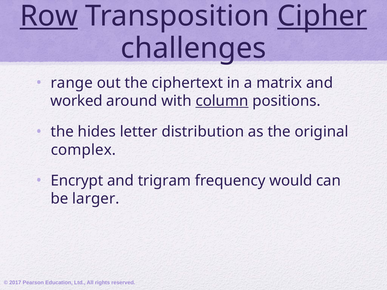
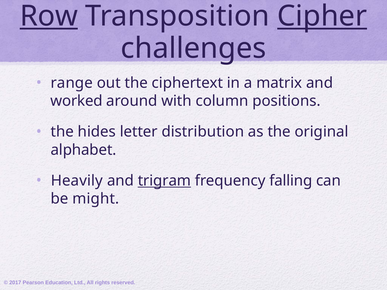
column underline: present -> none
complex: complex -> alphabet
Encrypt: Encrypt -> Heavily
trigram underline: none -> present
would: would -> falling
larger: larger -> might
